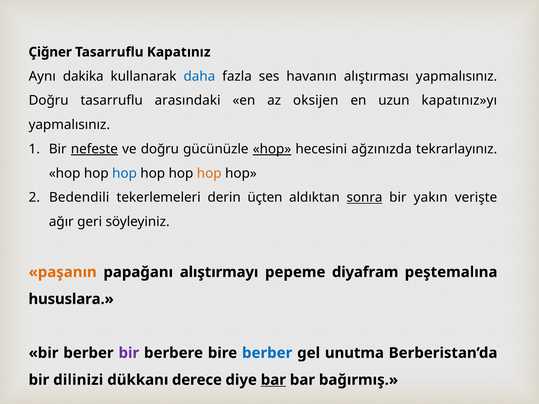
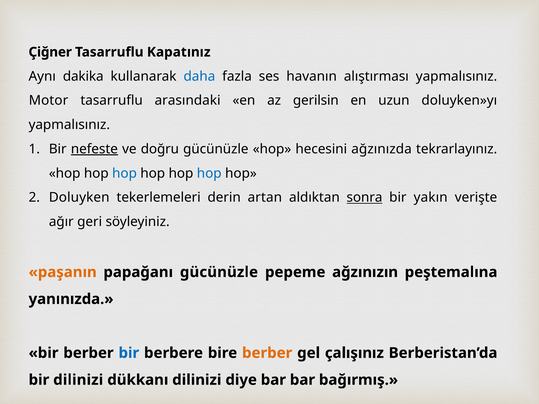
Doğru at (49, 101): Doğru -> Motor
oksijen: oksijen -> gerilsin
kapatınız»yı: kapatınız»yı -> doluyken»yı
hop at (272, 149) underline: present -> none
hop at (209, 173) colour: orange -> blue
Bedendili: Bedendili -> Doluyken
üçten: üçten -> artan
papağanı alıştırmayı: alıştırmayı -> gücünüzle
diyafram: diyafram -> ağzınızın
hususlara: hususlara -> yanınızda
bir at (129, 353) colour: purple -> blue
berber at (267, 353) colour: blue -> orange
unutma: unutma -> çalışınız
dükkanı derece: derece -> dilinizi
bar at (273, 380) underline: present -> none
